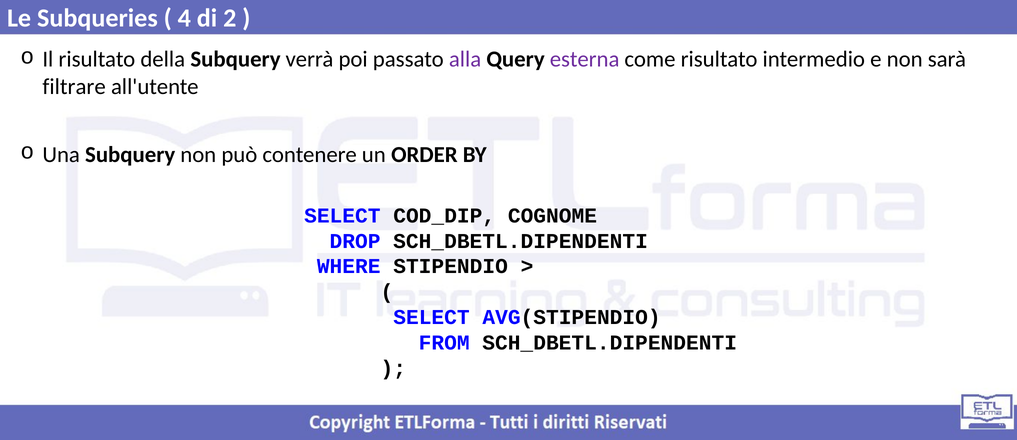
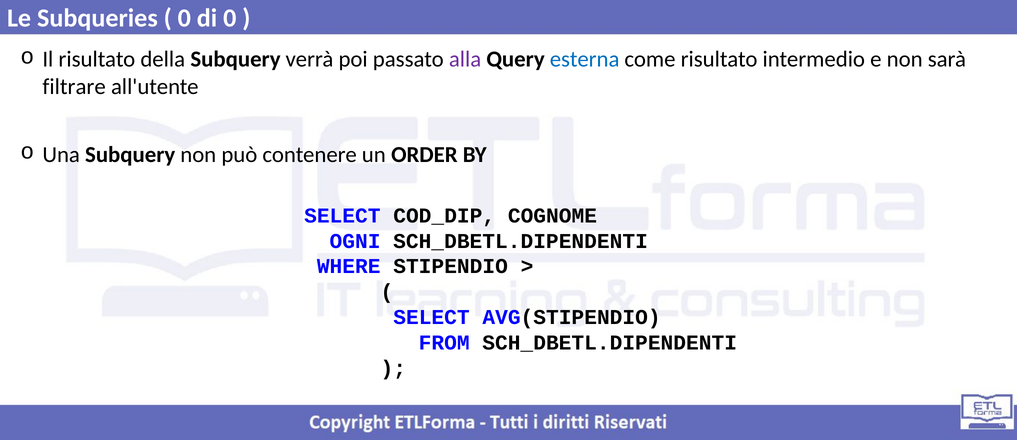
4 at (184, 18): 4 -> 0
di 2: 2 -> 0
esterna colour: purple -> blue
DROP: DROP -> OGNI
